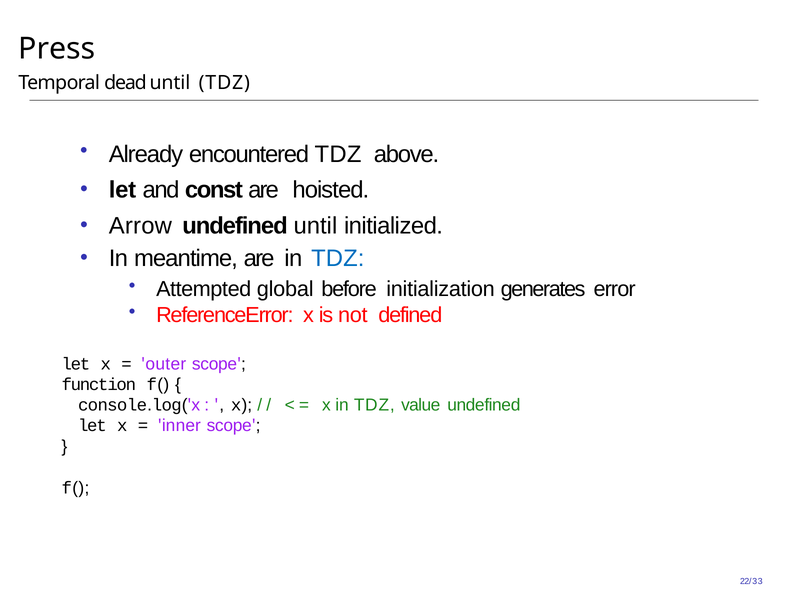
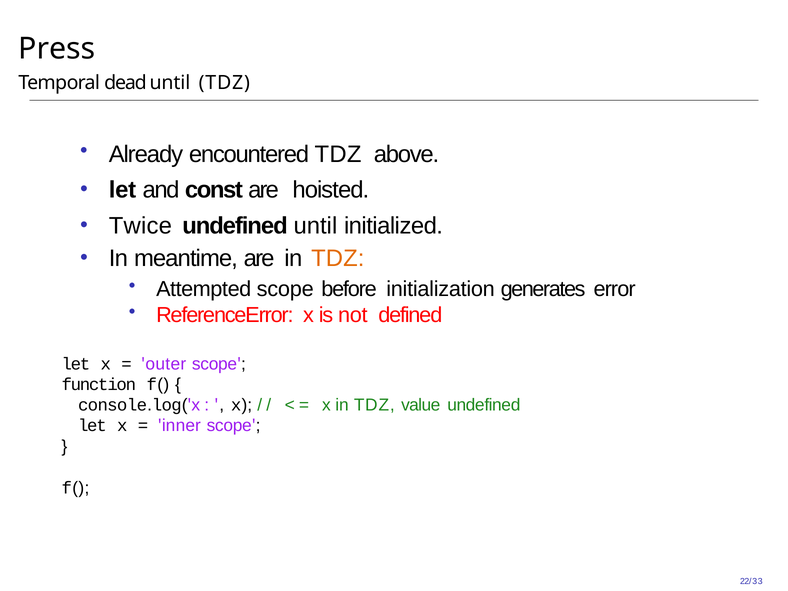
Arrow: Arrow -> Twice
TDZ at (338, 259) colour: blue -> orange
Attempted global: global -> scope
